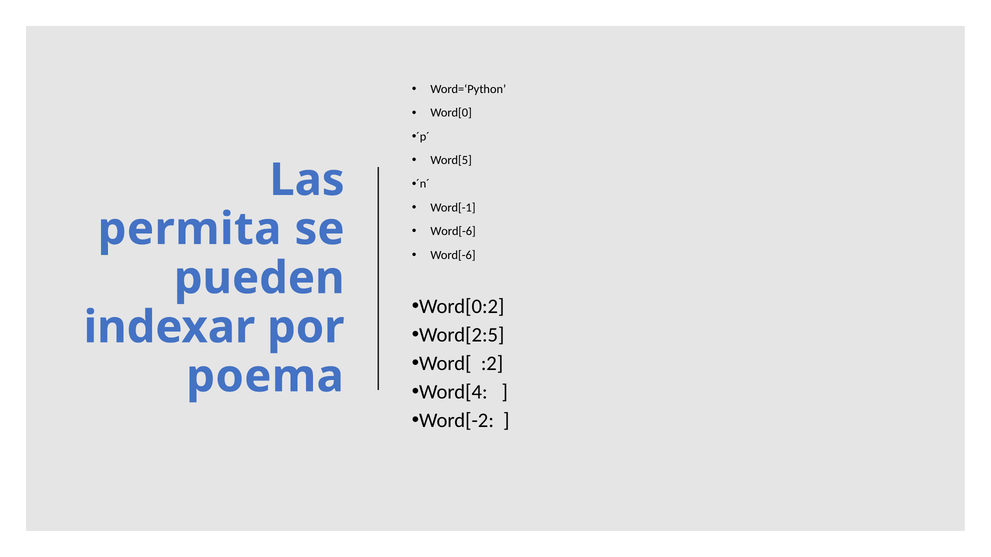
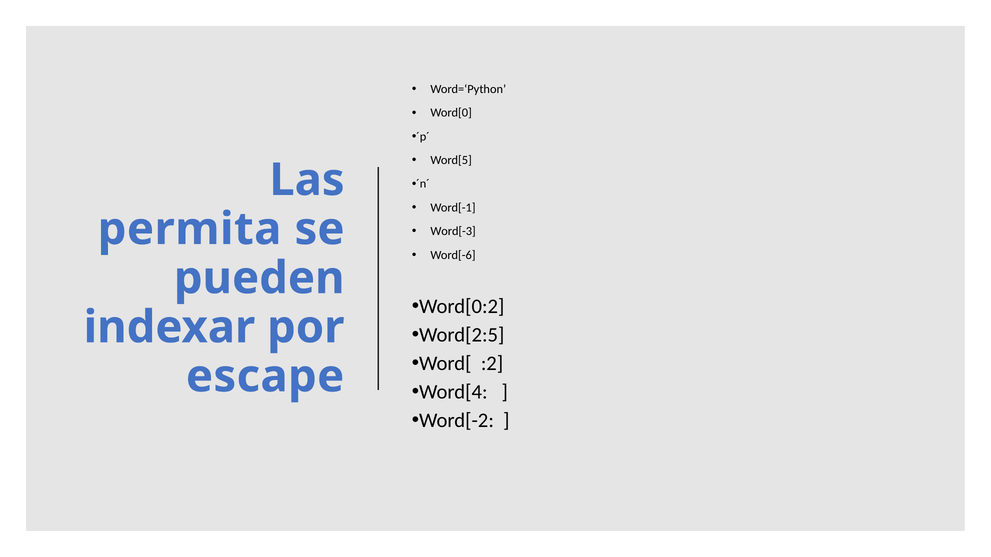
Word[-6 at (453, 231): Word[-6 -> Word[-3
poema: poema -> escape
